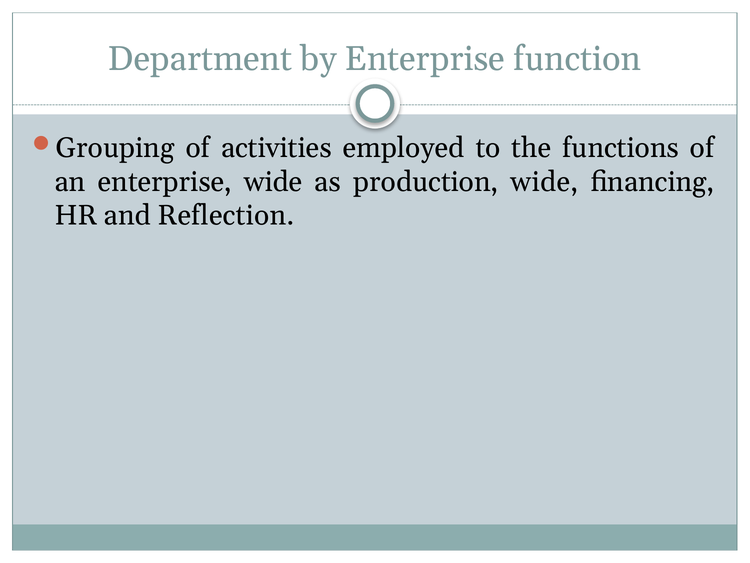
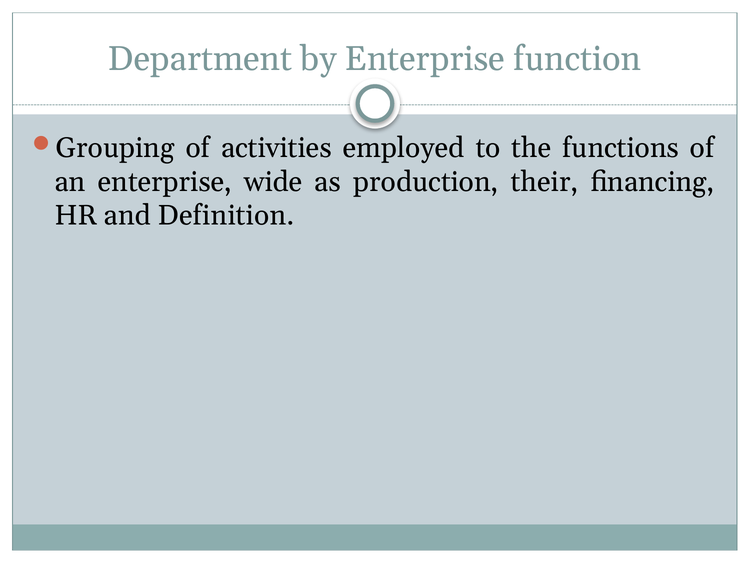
production wide: wide -> their
Reflection: Reflection -> Definition
